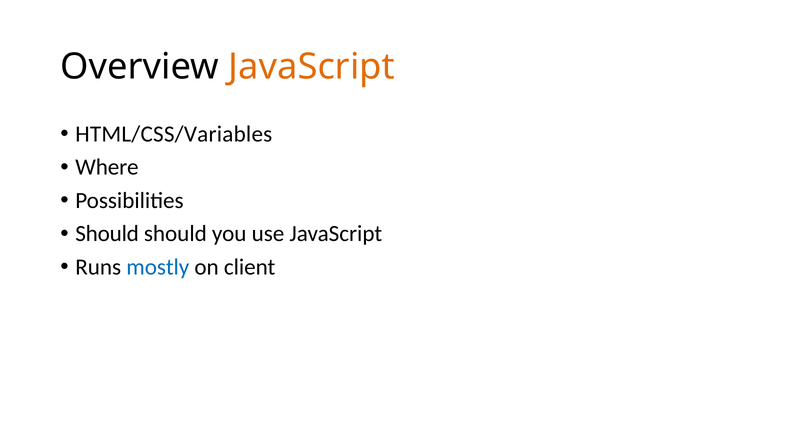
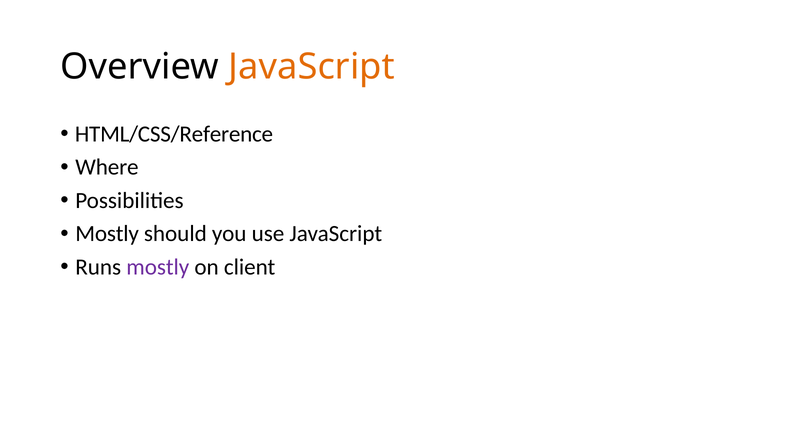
HTML/CSS/Variables: HTML/CSS/Variables -> HTML/CSS/Reference
Should at (107, 234): Should -> Mostly
mostly at (158, 267) colour: blue -> purple
